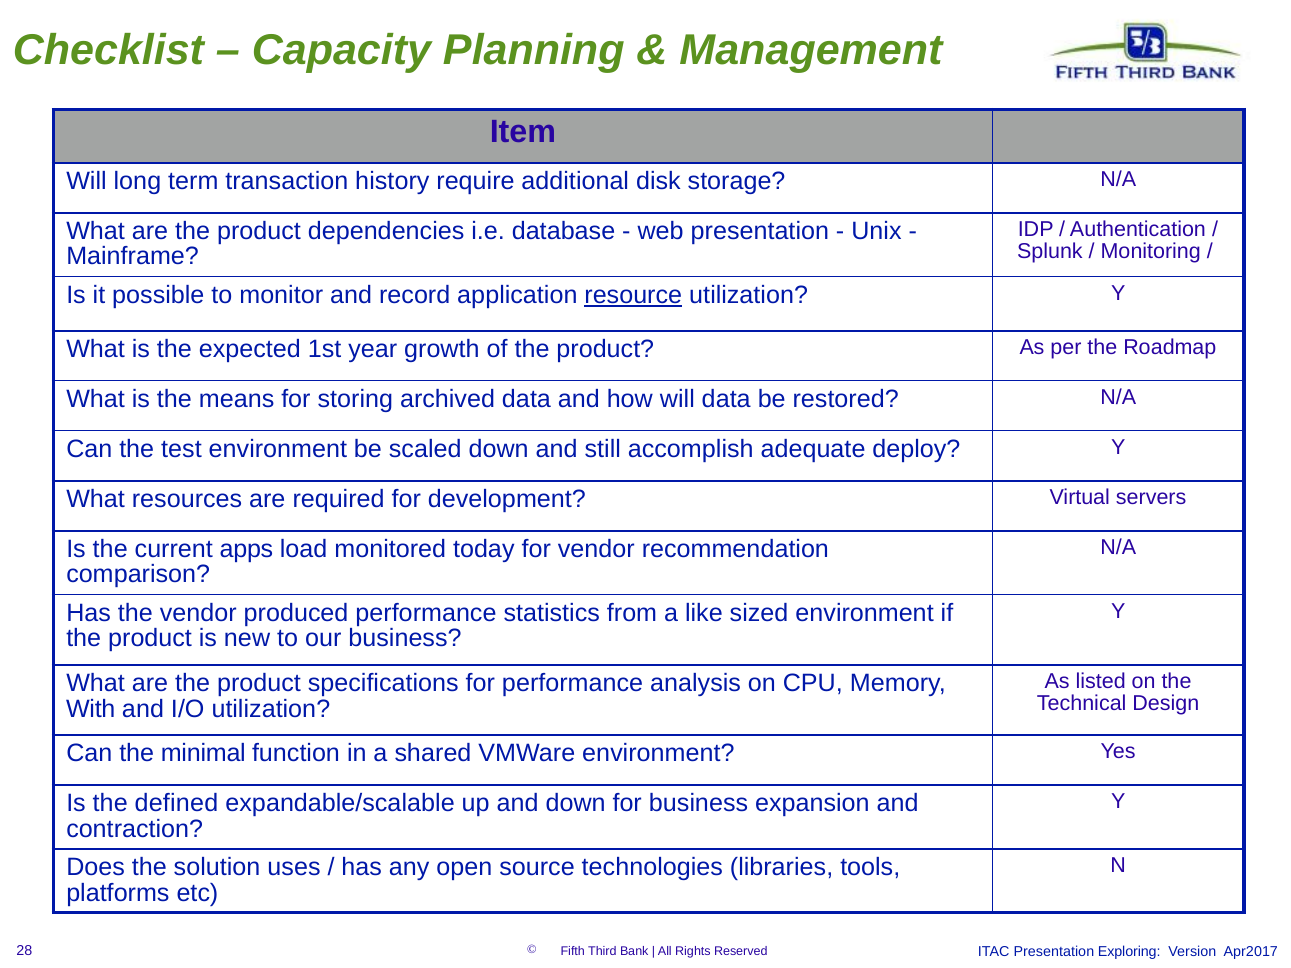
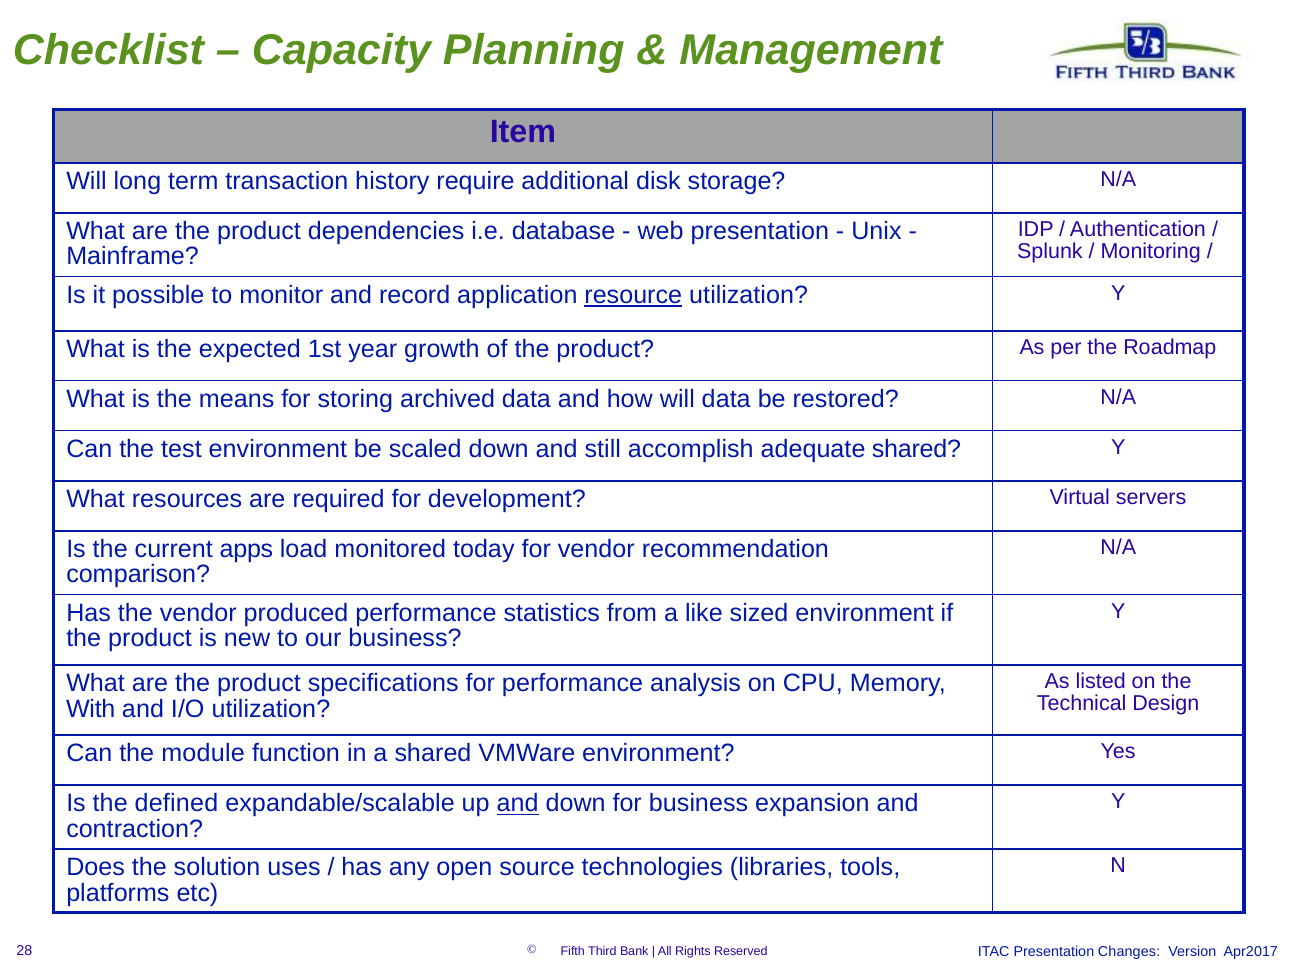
adequate deploy: deploy -> shared
minimal: minimal -> module
and at (518, 804) underline: none -> present
Exploring: Exploring -> Changes
